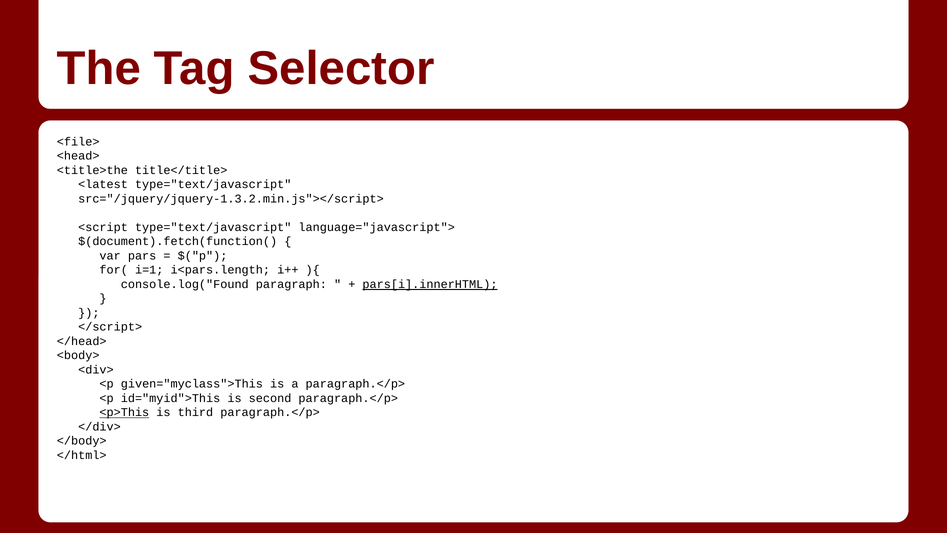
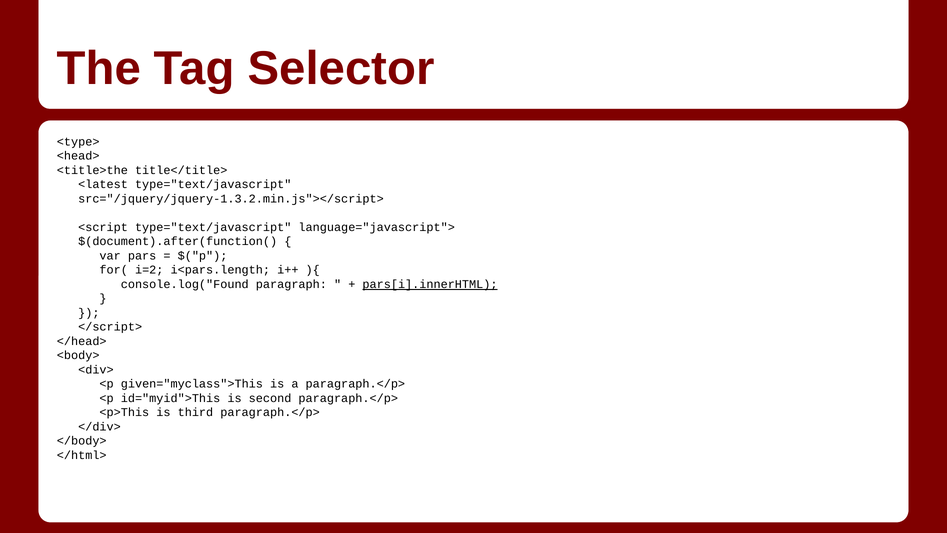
<file>: <file> -> <type>
$(document).fetch(function(: $(document).fetch(function( -> $(document).after(function(
i=1: i=1 -> i=2
<p>This underline: present -> none
